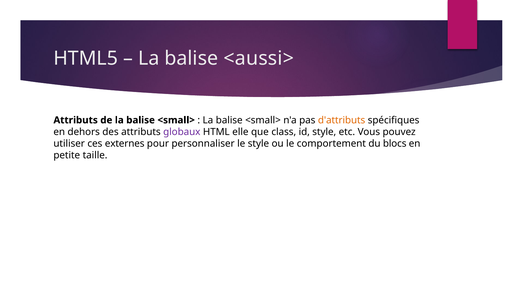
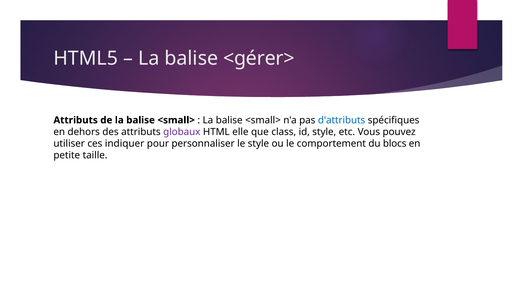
<aussi>: <aussi> -> <gérer>
d'attributs colour: orange -> blue
externes: externes -> indiquer
